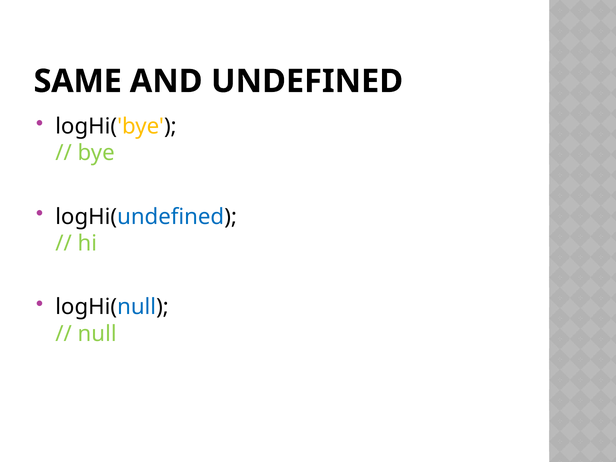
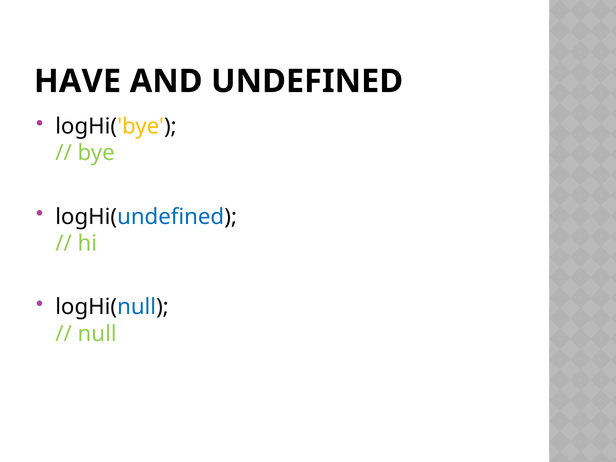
SAME: SAME -> HAVE
